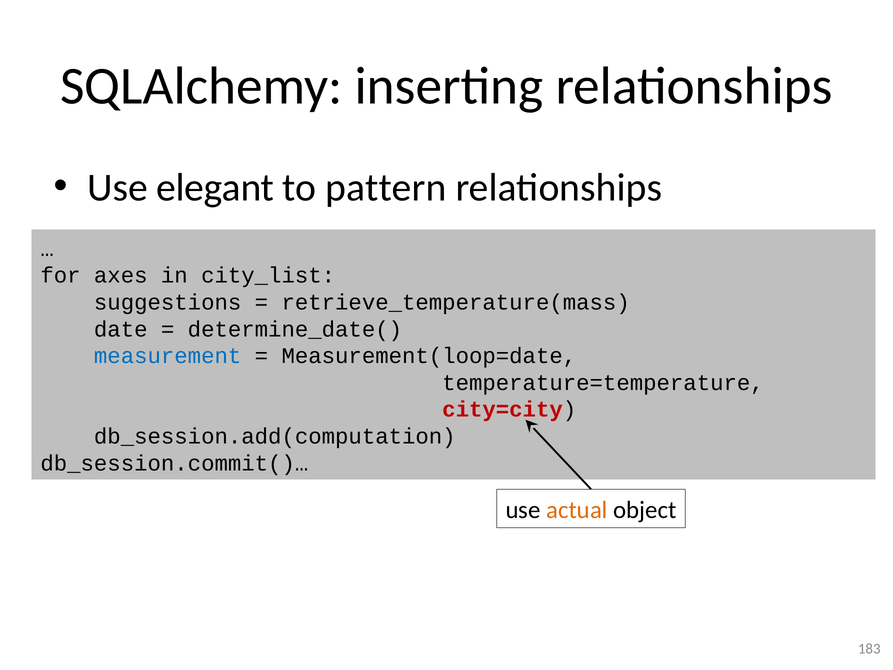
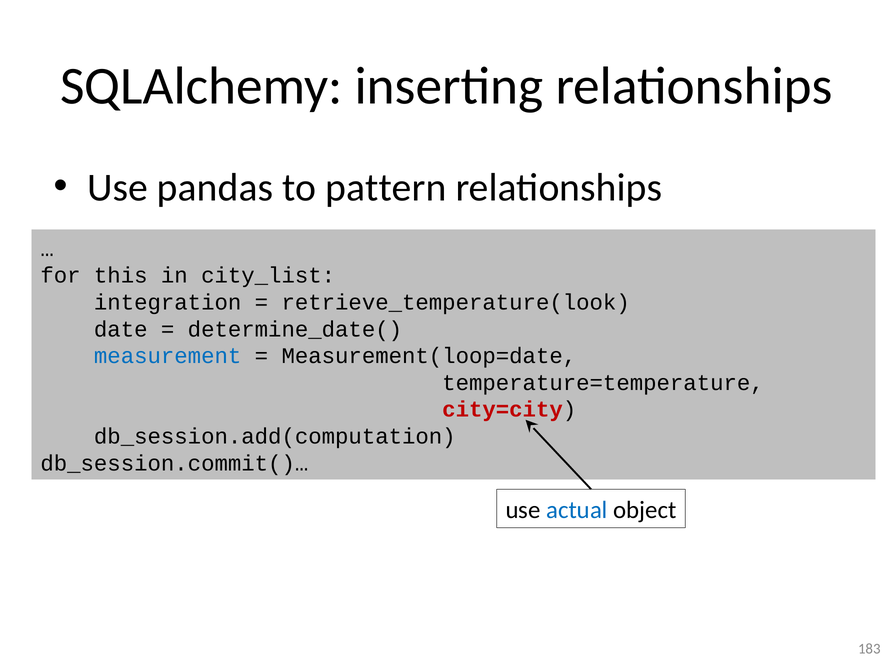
elegant: elegant -> pandas
axes: axes -> this
suggestions: suggestions -> integration
retrieve_temperature(mass: retrieve_temperature(mass -> retrieve_temperature(look
actual colour: orange -> blue
